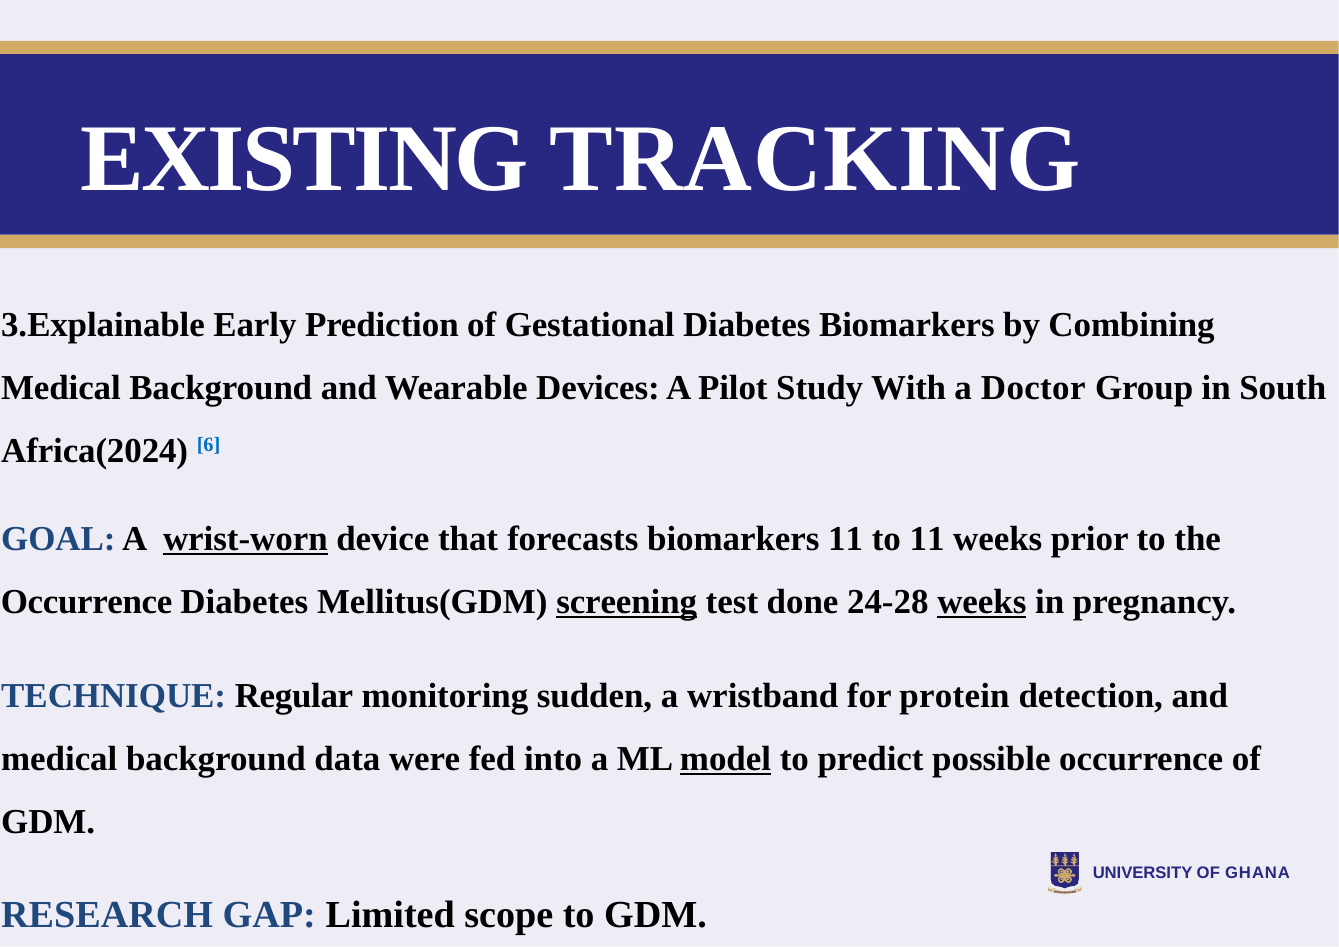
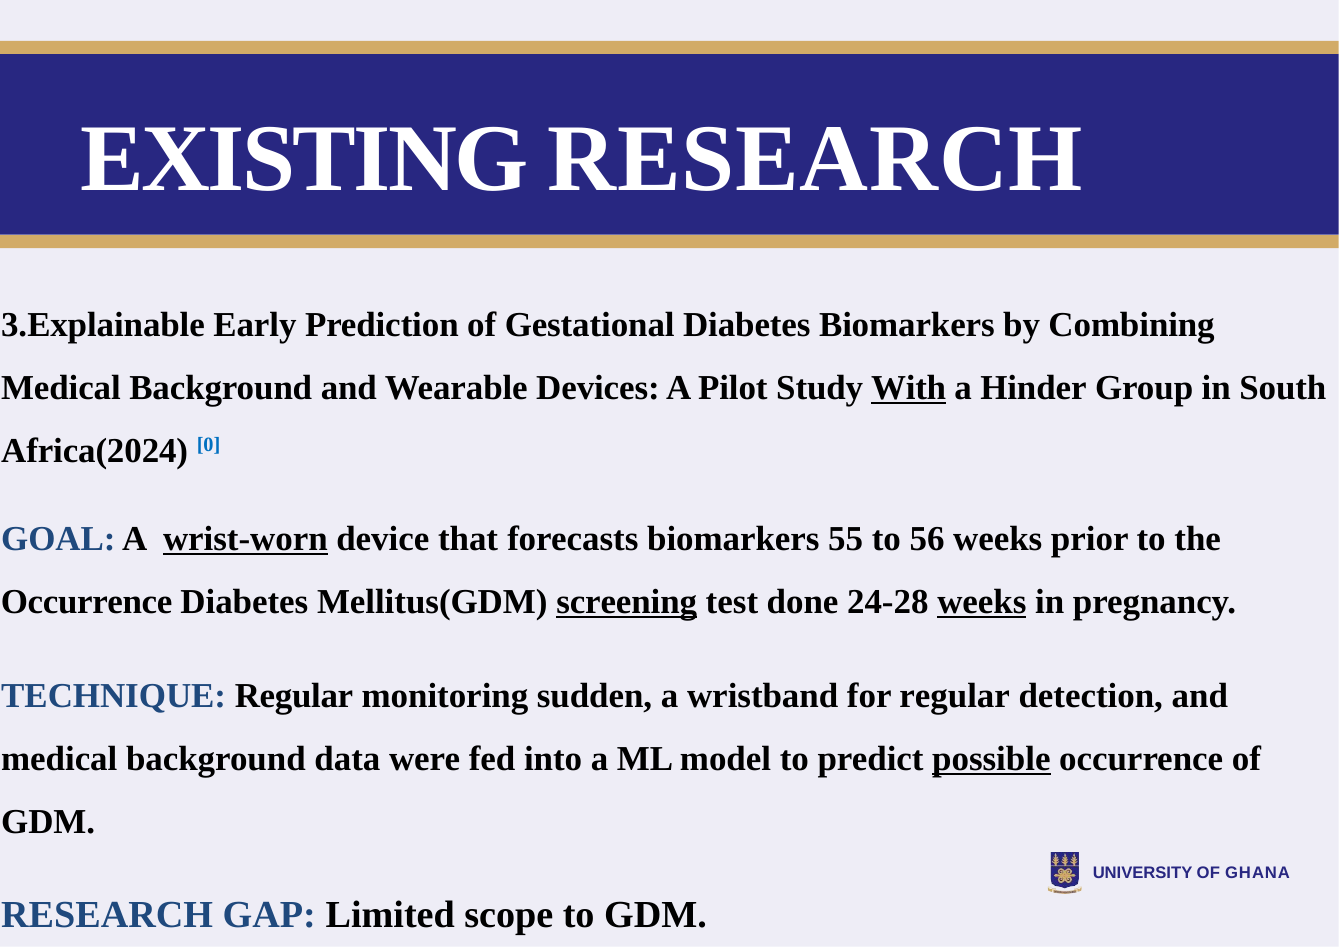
EXISTING TRACKING: TRACKING -> RESEARCH
With underline: none -> present
Doctor: Doctor -> Hinder
6: 6 -> 0
biomarkers 11: 11 -> 55
to 11: 11 -> 56
for protein: protein -> regular
model underline: present -> none
possible underline: none -> present
